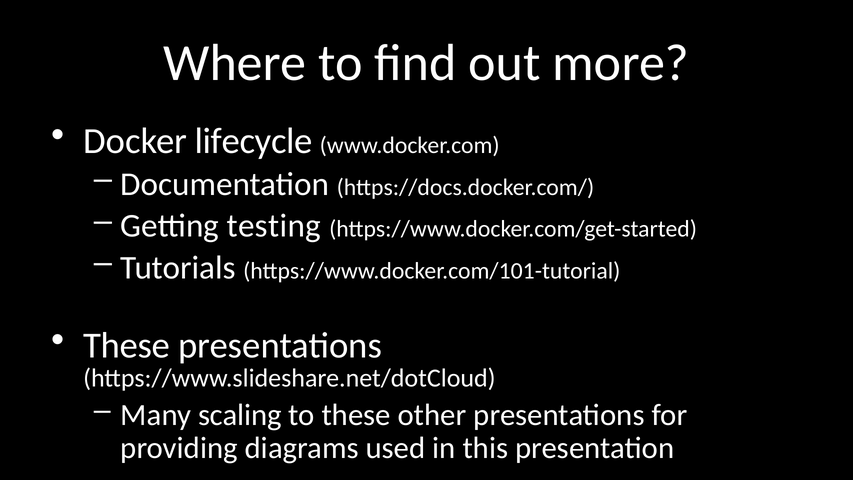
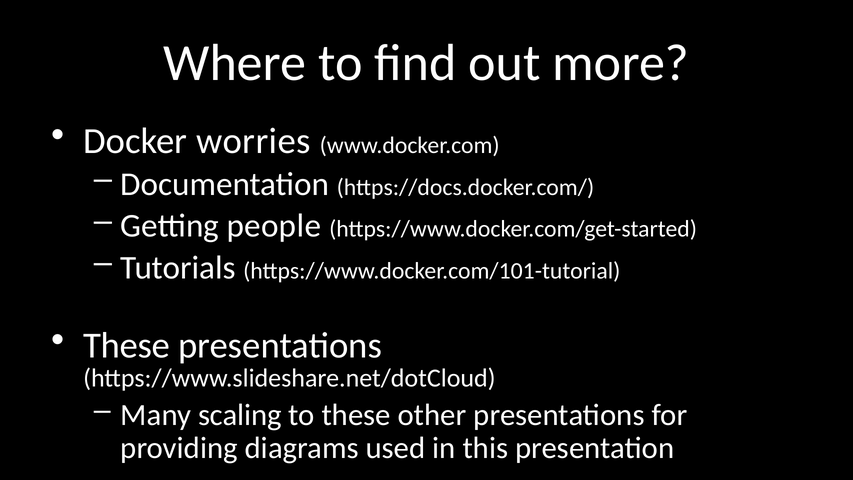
lifecycle: lifecycle -> worries
testing: testing -> people
